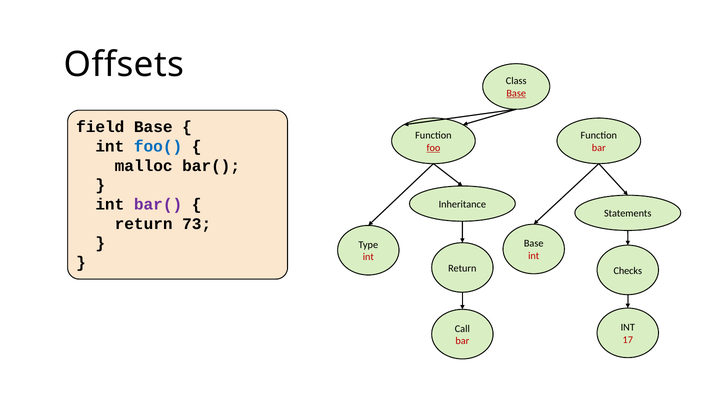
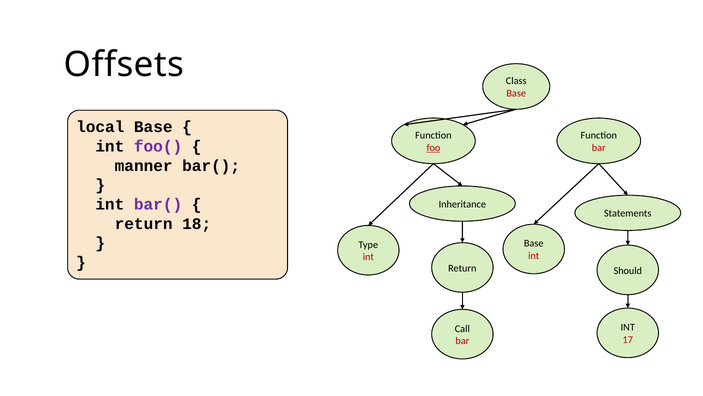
Base at (516, 93) underline: present -> none
field: field -> local
foo( colour: blue -> purple
malloc: malloc -> manner
73: 73 -> 18
Checks: Checks -> Should
